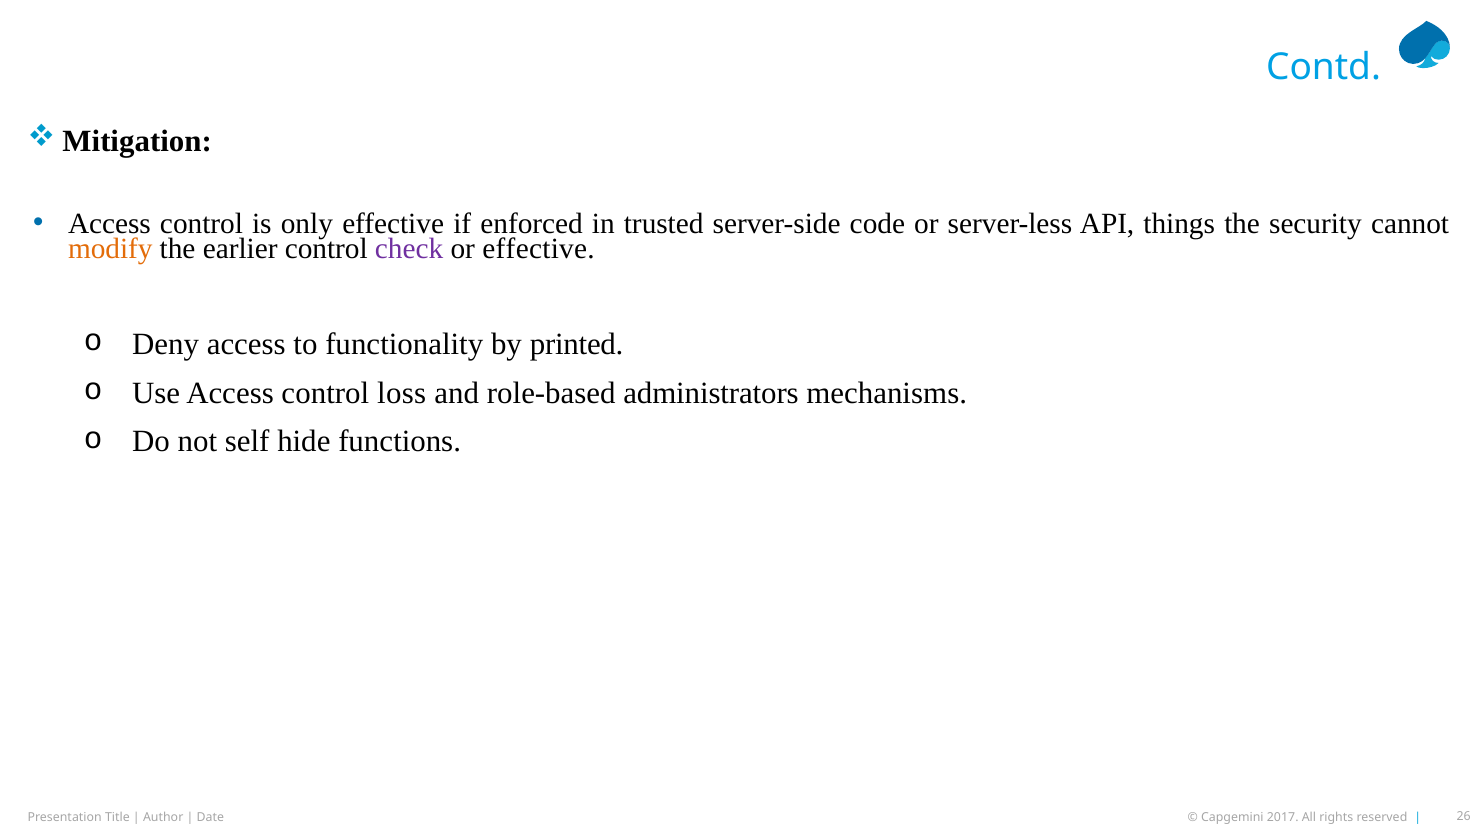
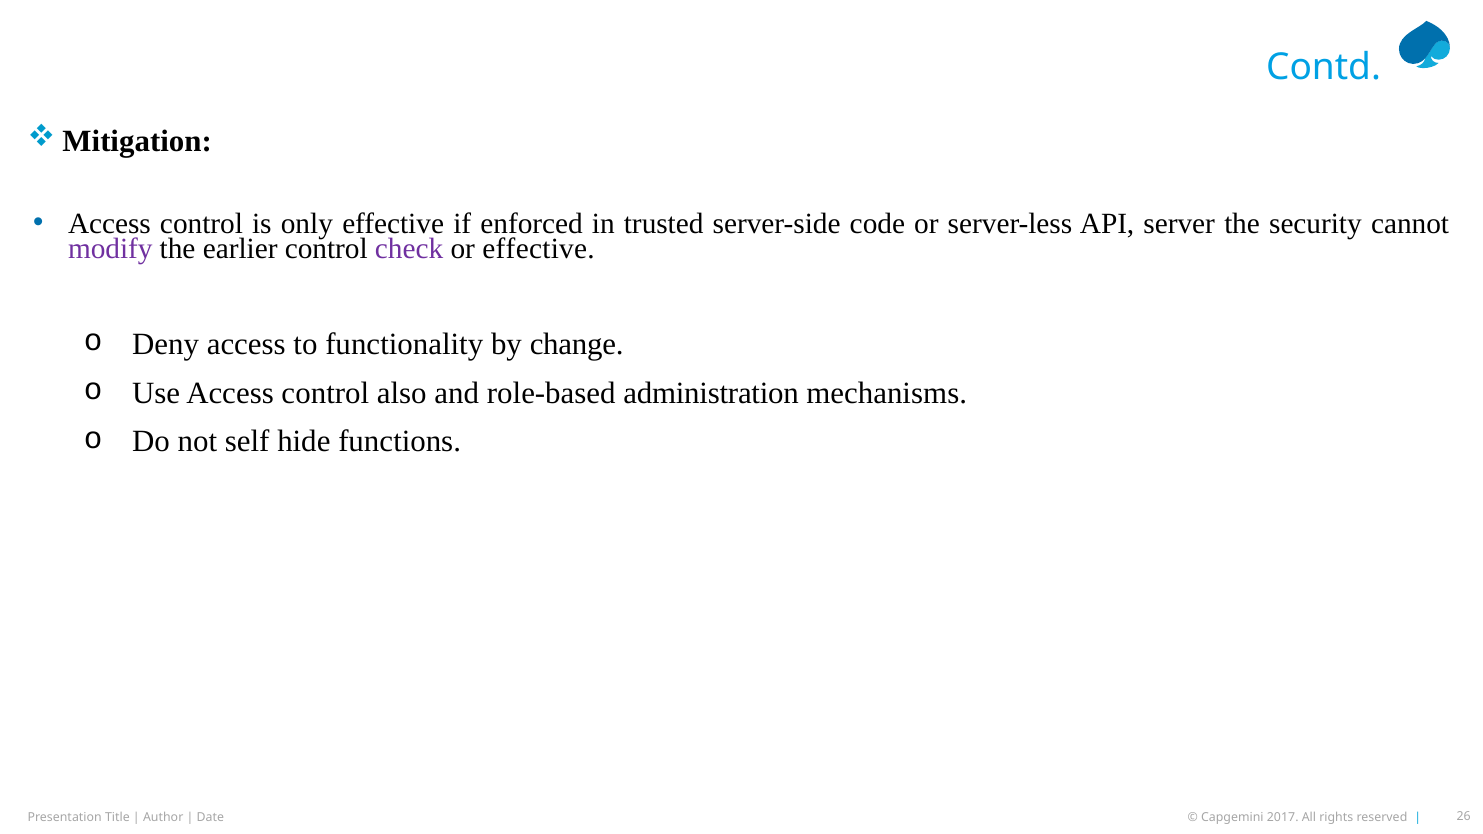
things: things -> server
modify colour: orange -> purple
printed: printed -> change
loss: loss -> also
administrators: administrators -> administration
